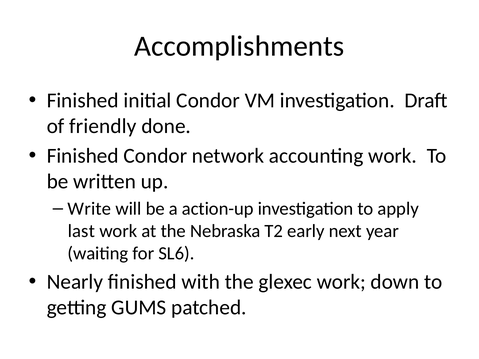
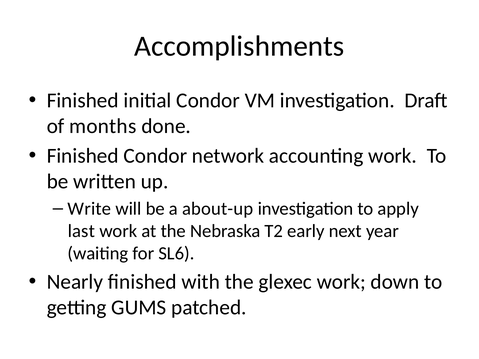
friendly: friendly -> months
action-up: action-up -> about-up
